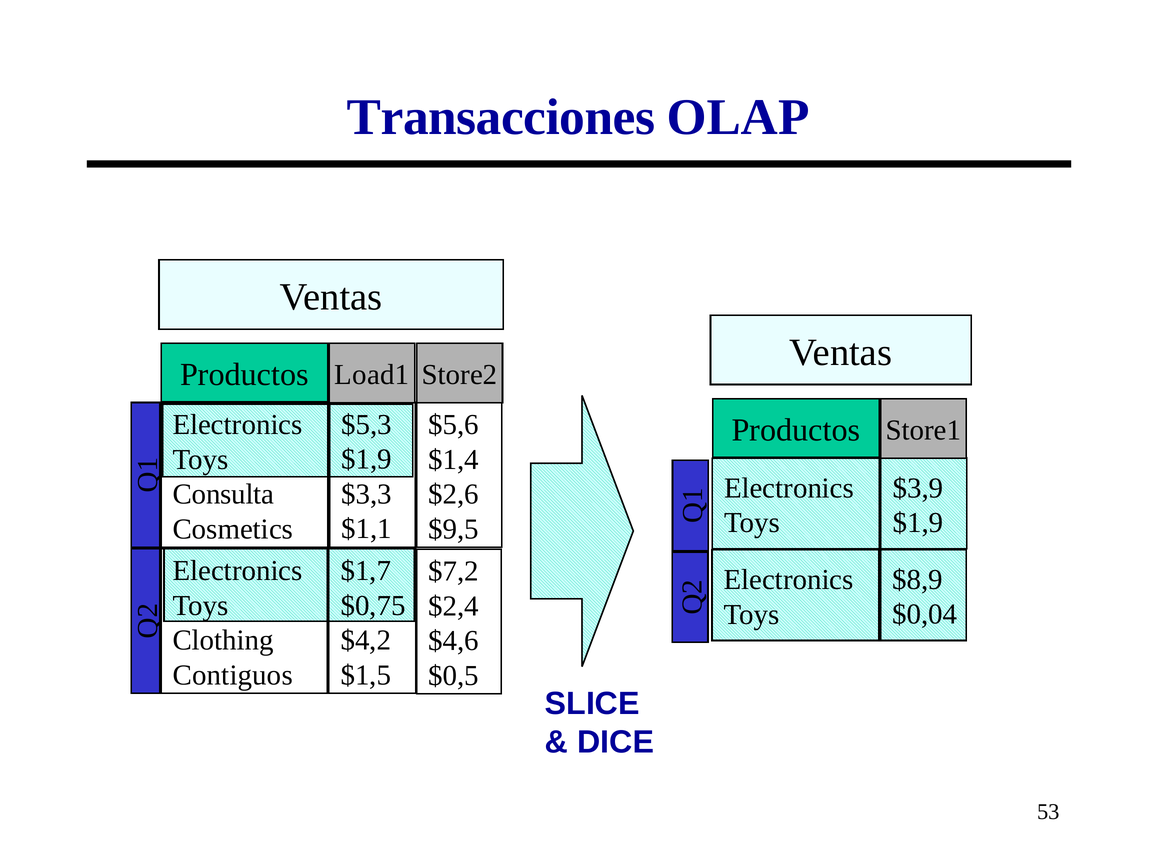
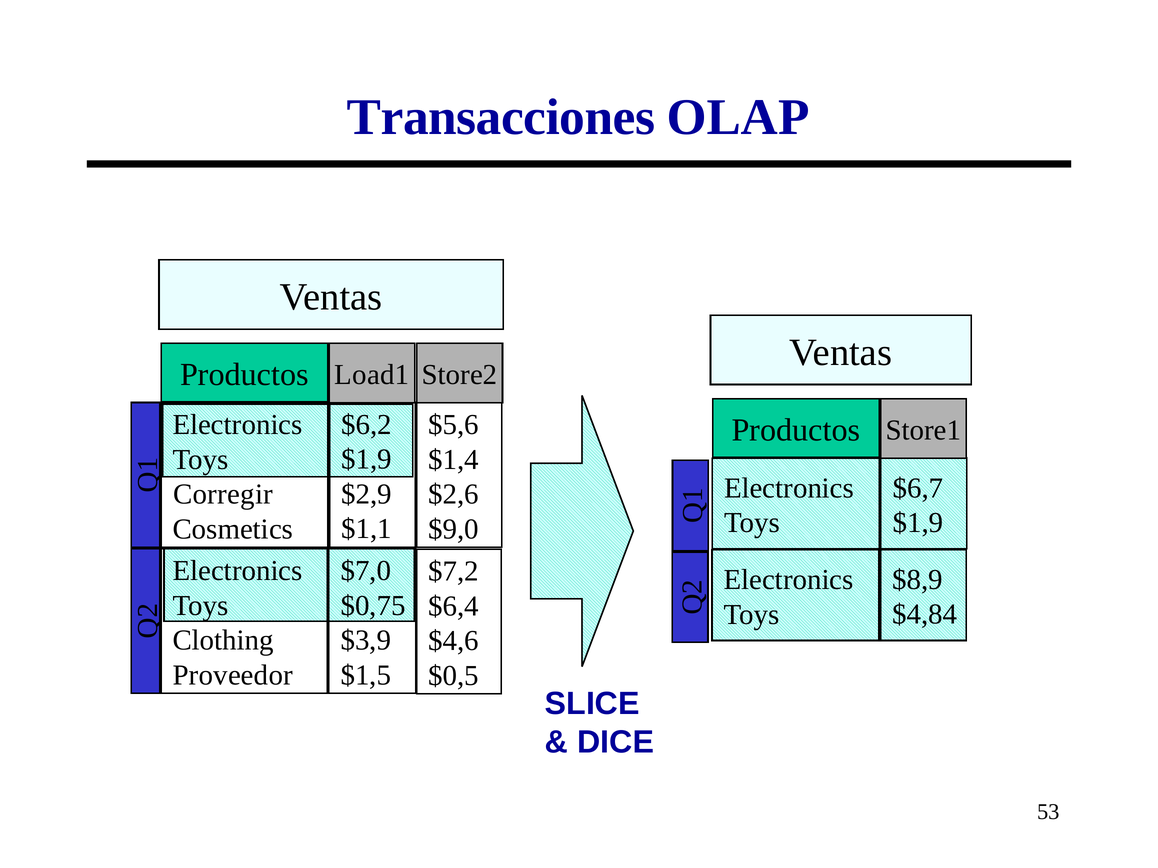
$5,3: $5,3 -> $6,2
Consulta: Consulta -> Corregir
$3,3: $3,3 -> $2,9
$3,9: $3,9 -> $6,7
$9,5: $9,5 -> $9,0
$1,7: $1,7 -> $7,0
$2,4: $2,4 -> $6,4
$0,04: $0,04 -> $4,84
$4,2: $4,2 -> $3,9
Contiguos: Contiguos -> Proveedor
